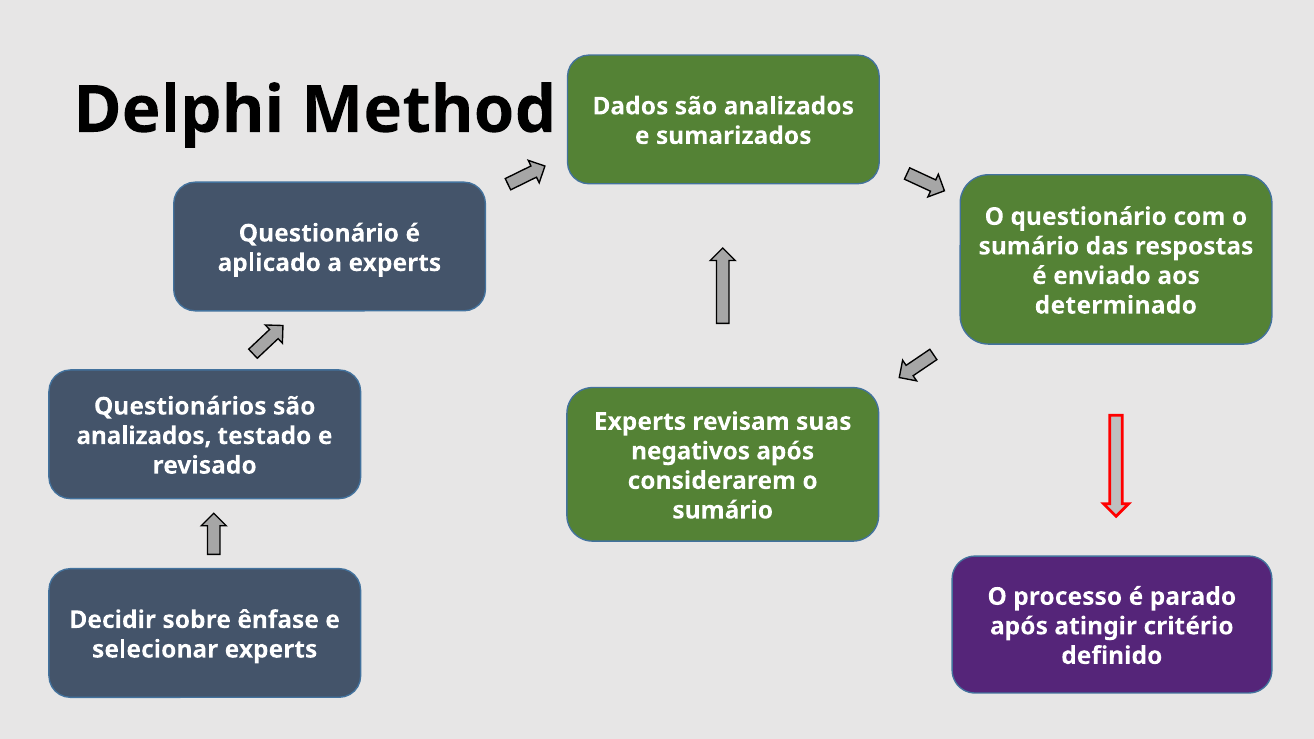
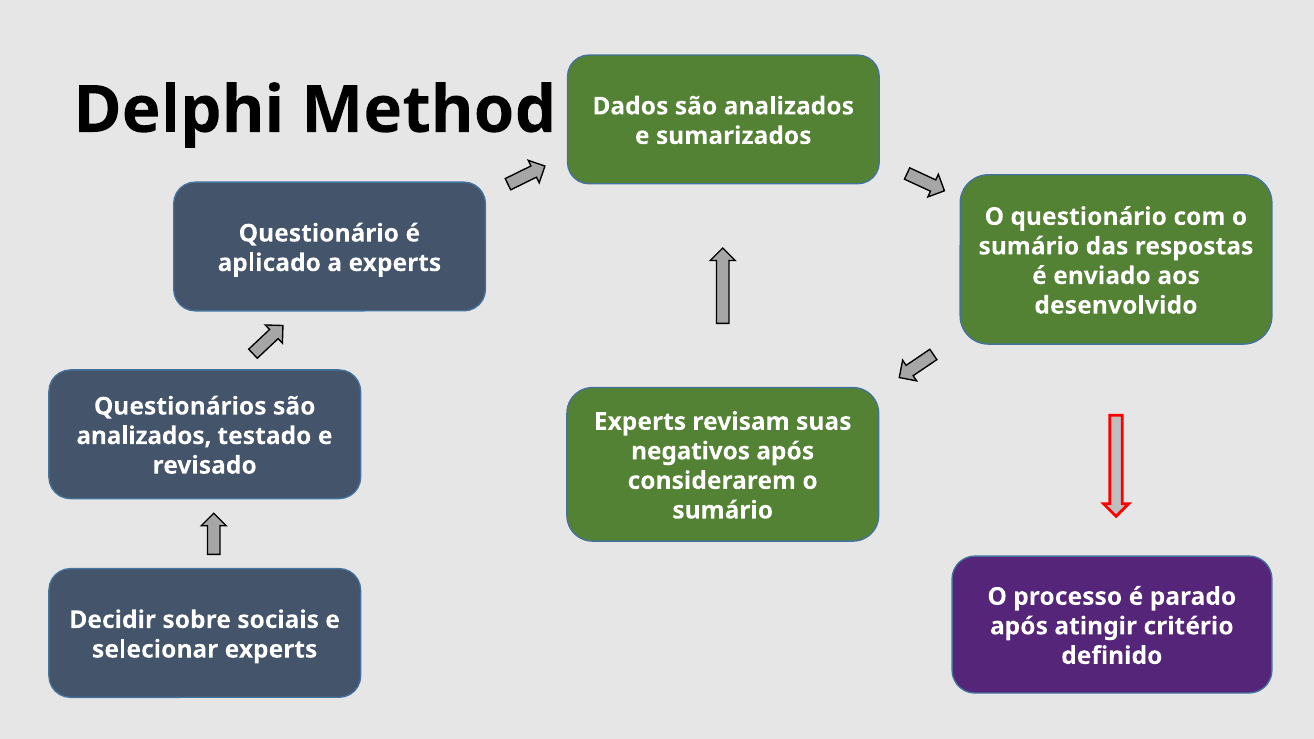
determinado: determinado -> desenvolvido
ênfase: ênfase -> sociais
